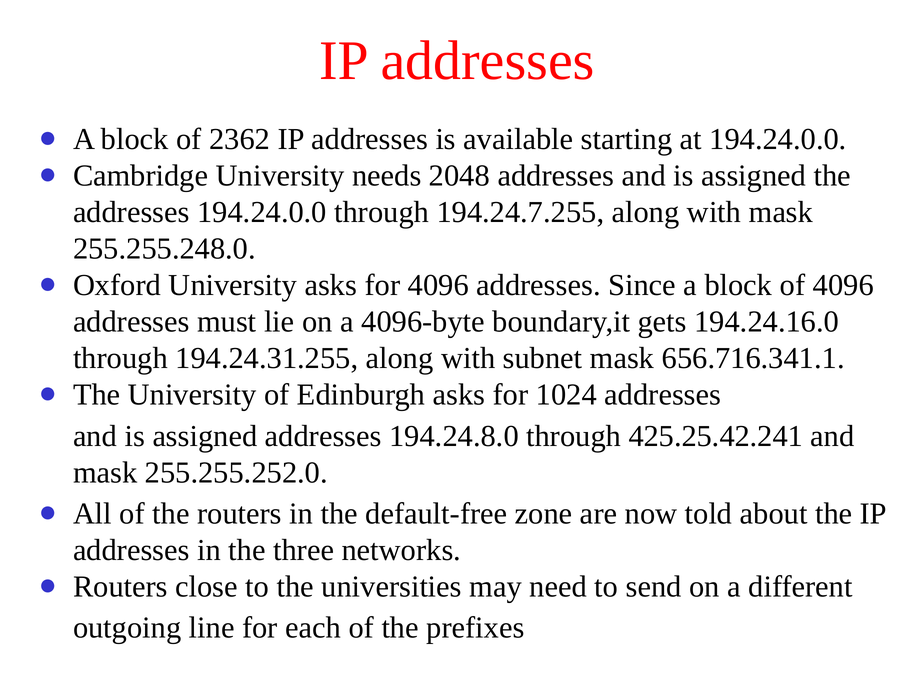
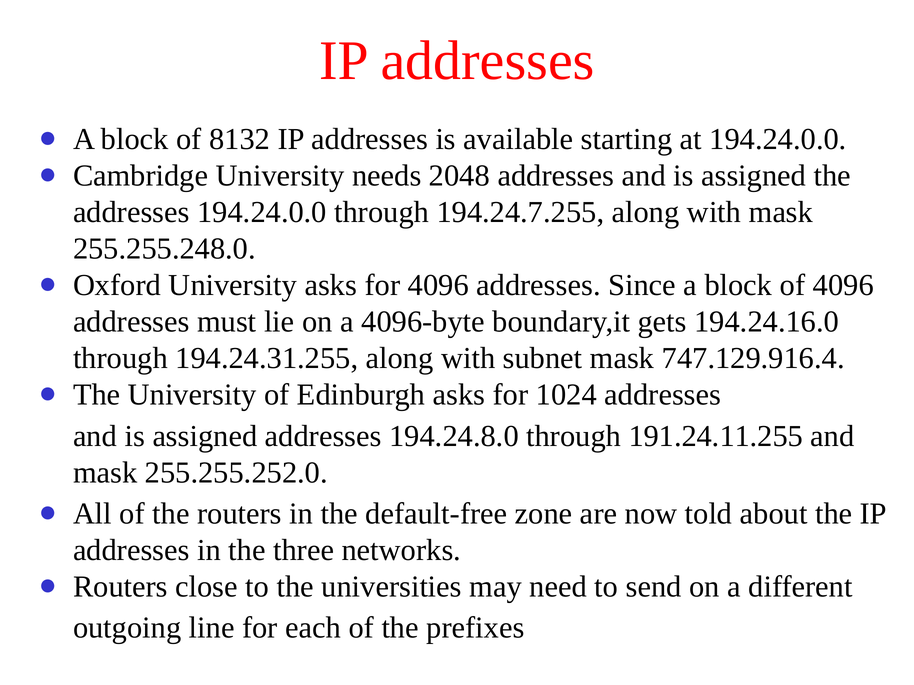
2362: 2362 -> 8132
656.716.341.1: 656.716.341.1 -> 747.129.916.4
425.25.42.241: 425.25.42.241 -> 191.24.11.255
